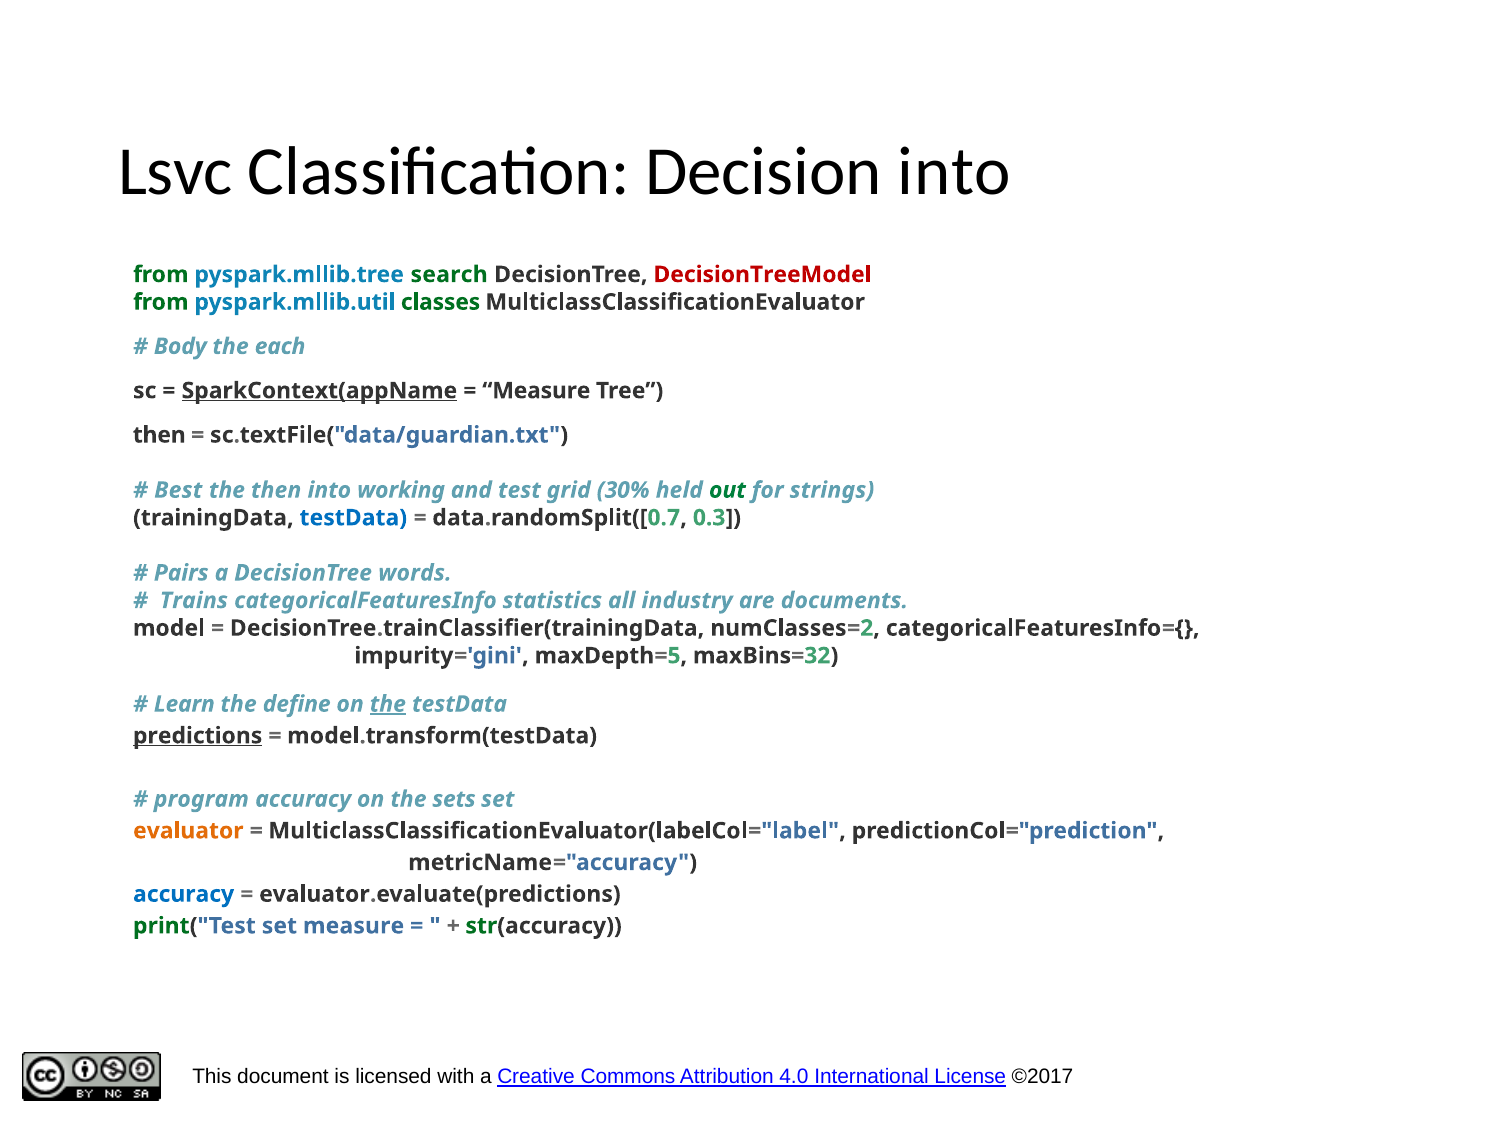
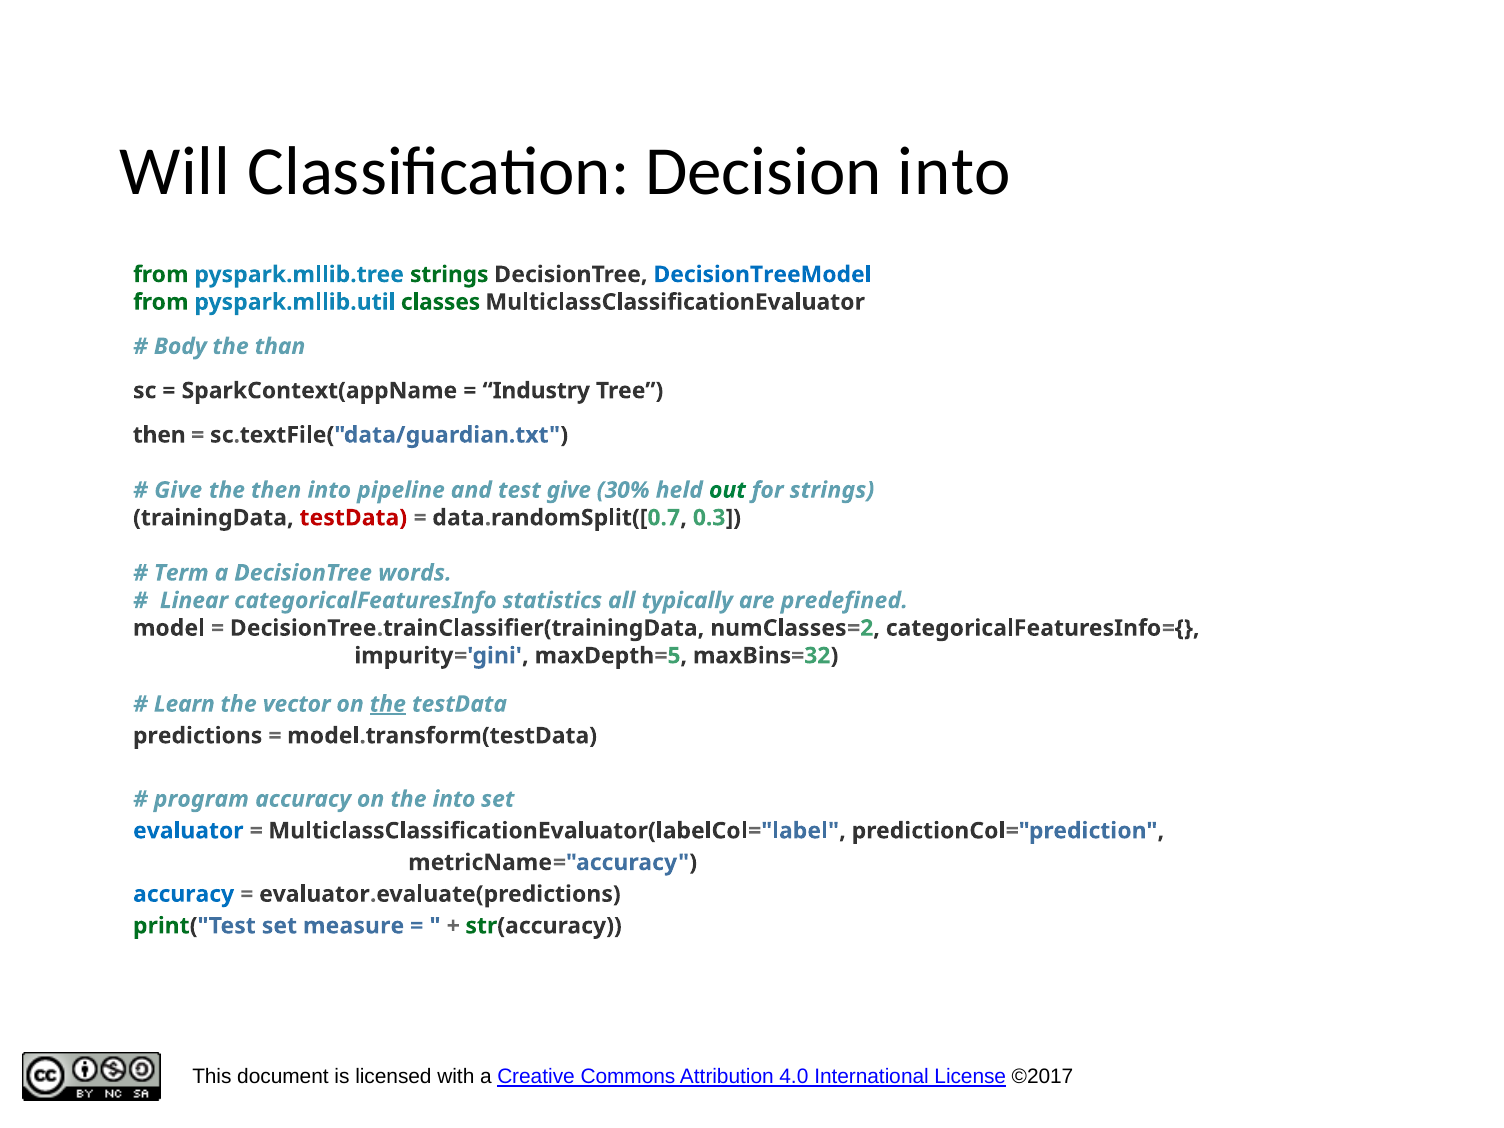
Lsvc: Lsvc -> Will
pyspark.mllib.tree search: search -> strings
DecisionTreeModel colour: red -> blue
each: each -> than
SparkContext(appName underline: present -> none
Measure at (536, 391): Measure -> Industry
Best at (178, 490): Best -> Give
working: working -> pipeline
test grid: grid -> give
testData at (353, 518) colour: blue -> red
Pairs: Pairs -> Term
Trains: Trains -> Linear
industry: industry -> typically
documents: documents -> predefined
define: define -> vector
predictions underline: present -> none
the sets: sets -> into
evaluator colour: orange -> blue
